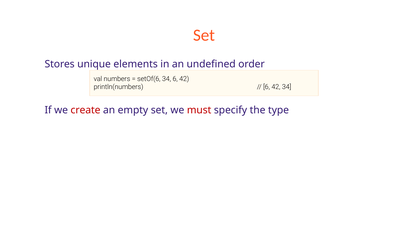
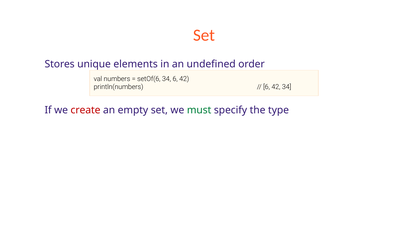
must colour: red -> green
